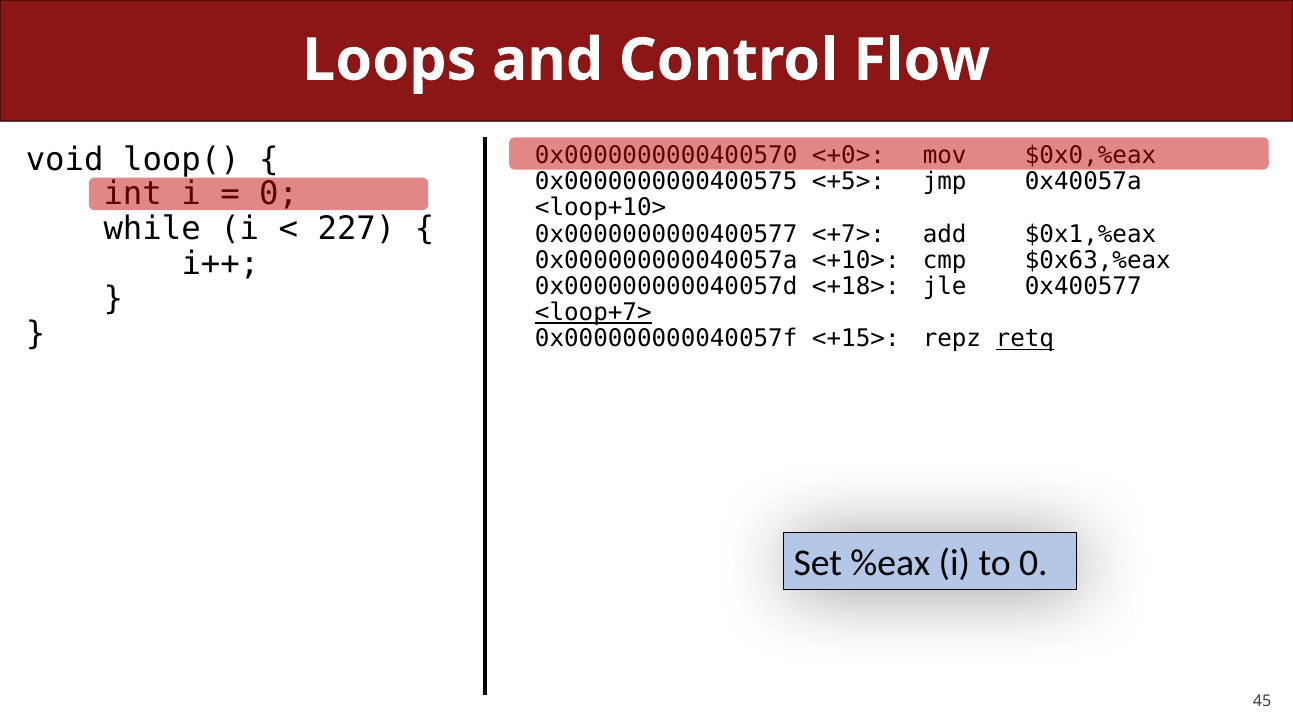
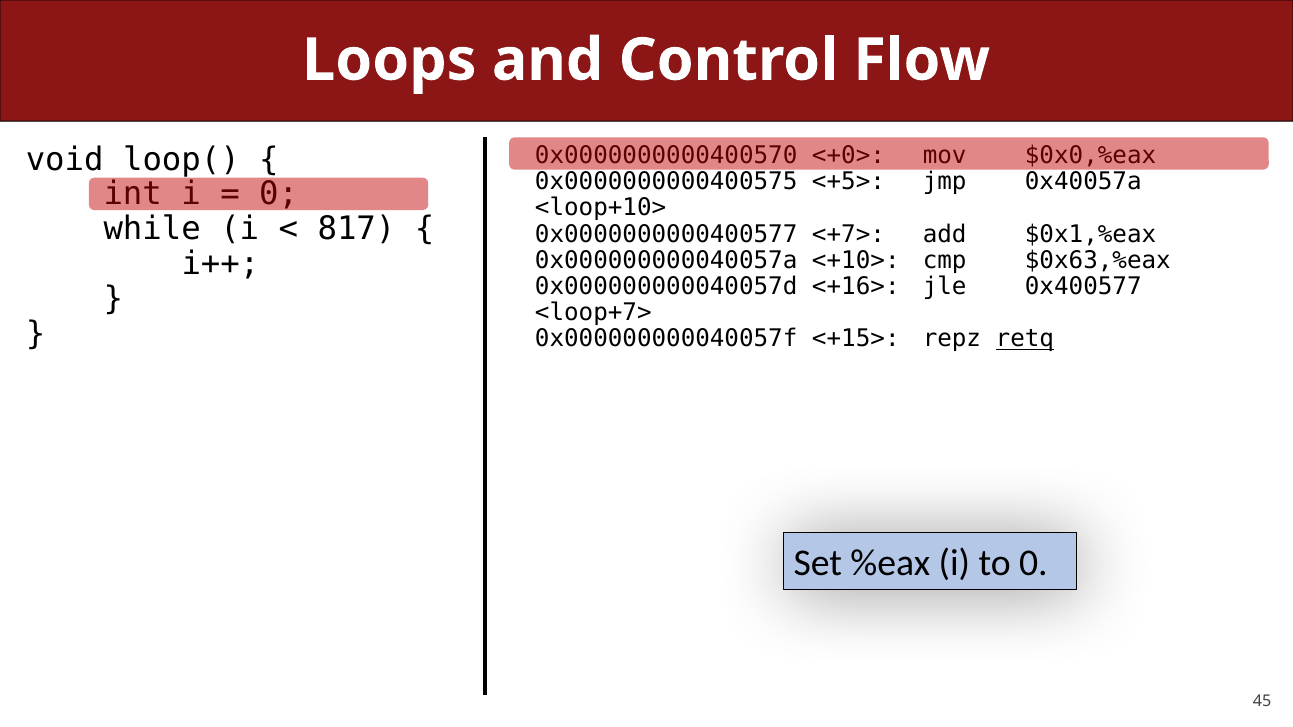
227: 227 -> 817
<+18>: <+18> -> <+16>
<loop+7> underline: present -> none
